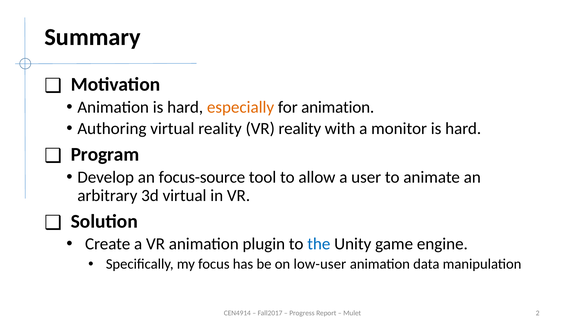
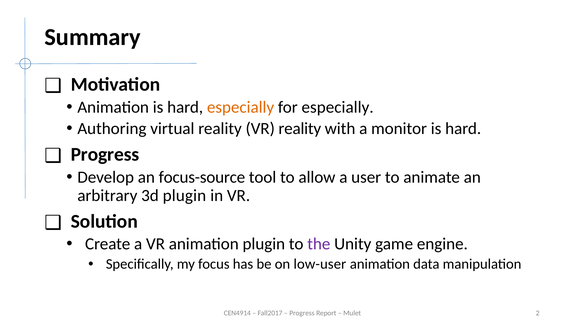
for animation: animation -> especially
Program at (105, 155): Program -> Progress
3d virtual: virtual -> plugin
the colour: blue -> purple
